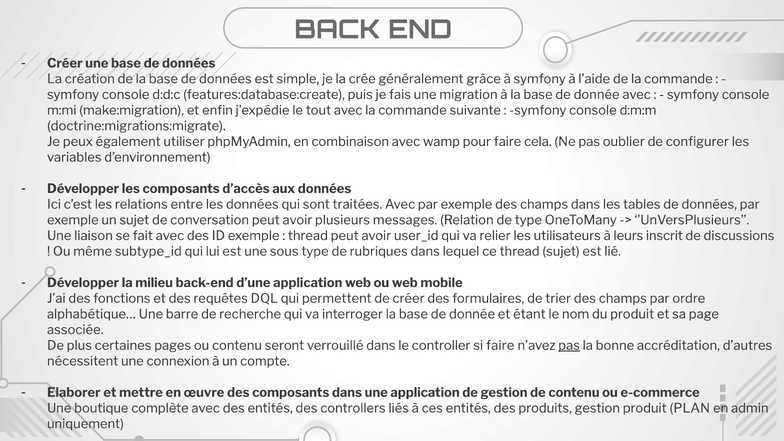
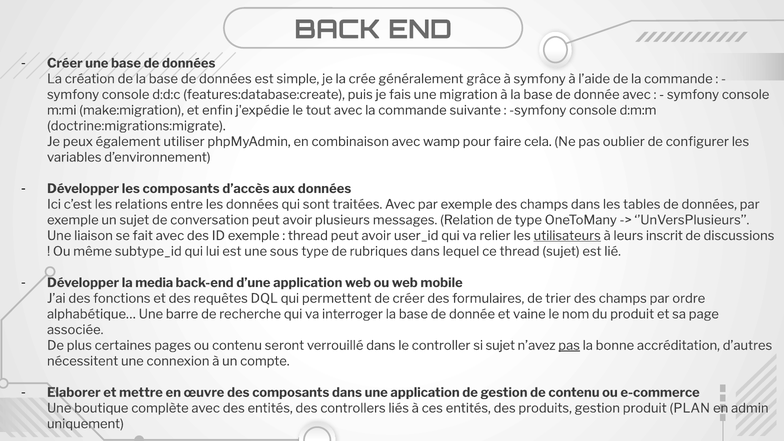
utilisateurs underline: none -> present
milieu: milieu -> media
étant: étant -> vaine
si faire: faire -> sujet
